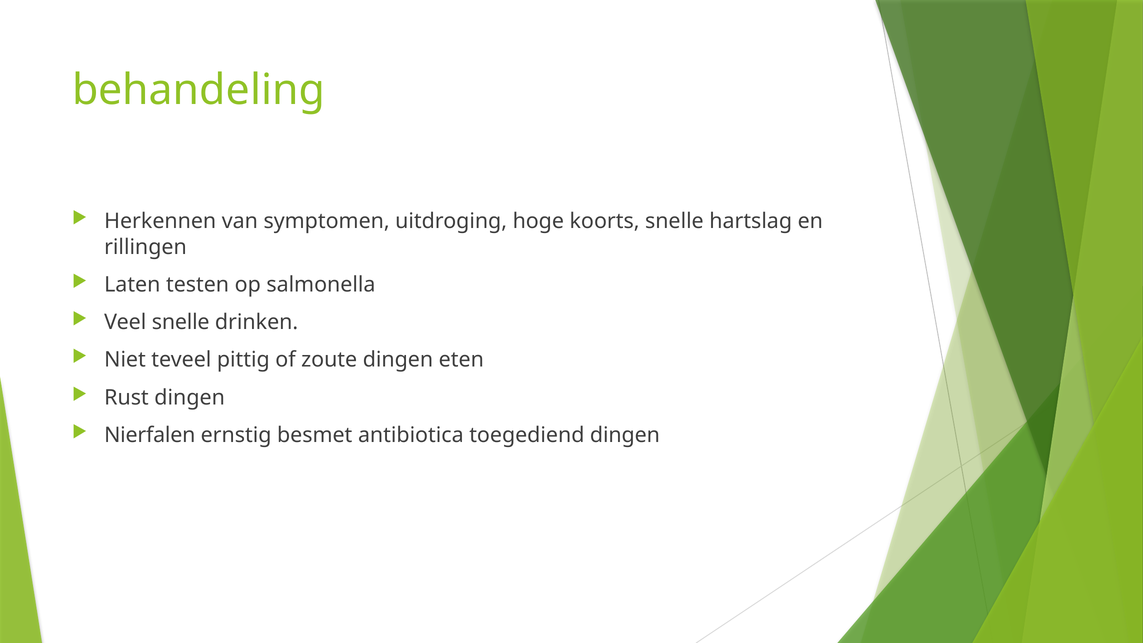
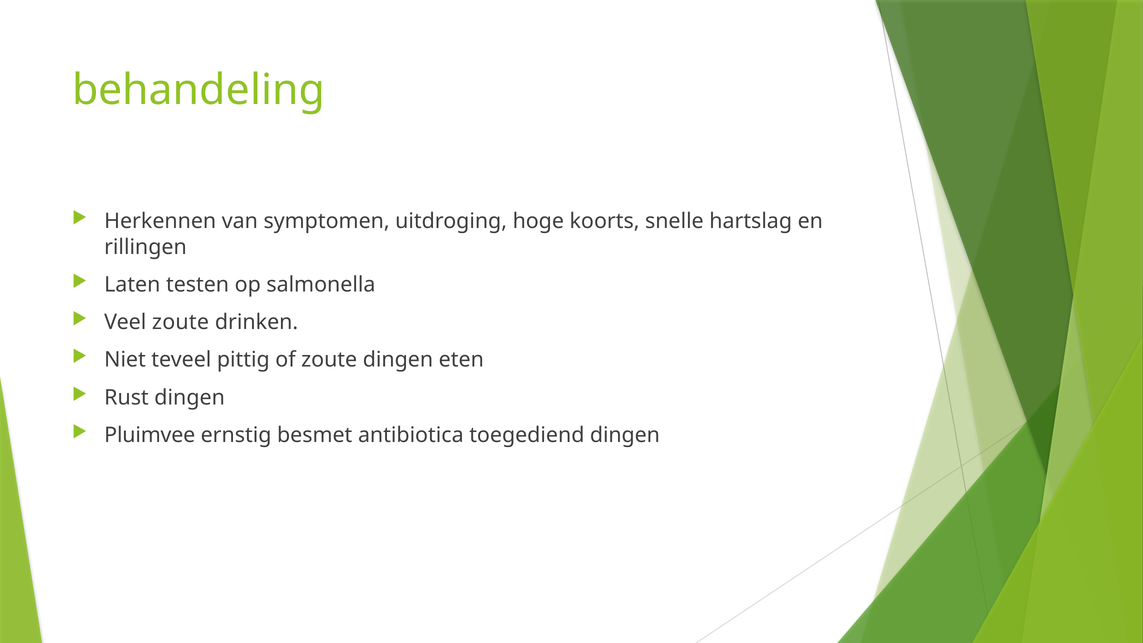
Veel snelle: snelle -> zoute
Nierfalen: Nierfalen -> Pluimvee
